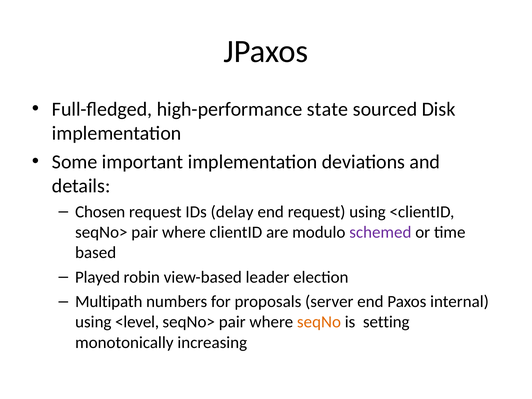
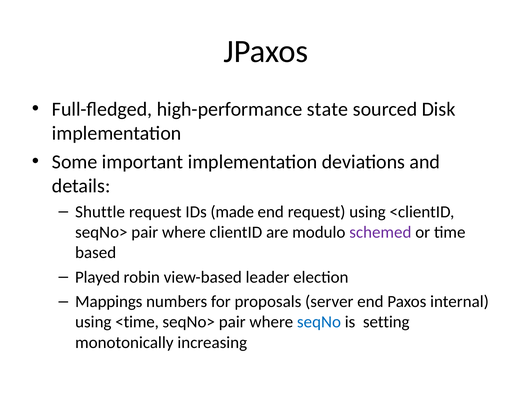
Chosen: Chosen -> Shuttle
delay: delay -> made
Multipath: Multipath -> Mappings
<level: <level -> <time
seqNo colour: orange -> blue
